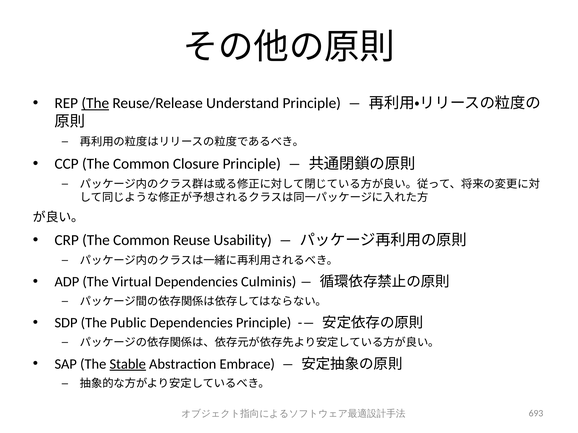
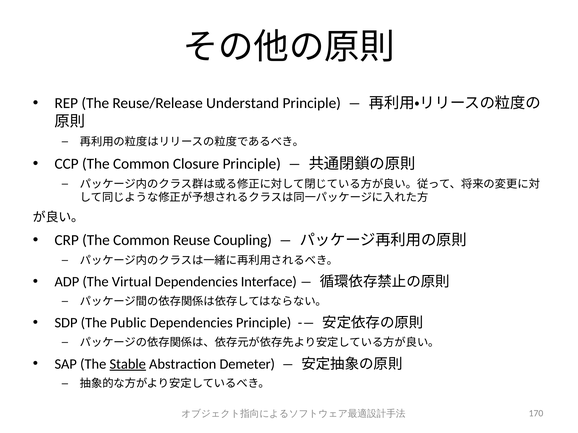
The at (95, 103) underline: present -> none
Usability: Usability -> Coupling
Culminis: Culminis -> Interface
Embrace: Embrace -> Demeter
693: 693 -> 170
